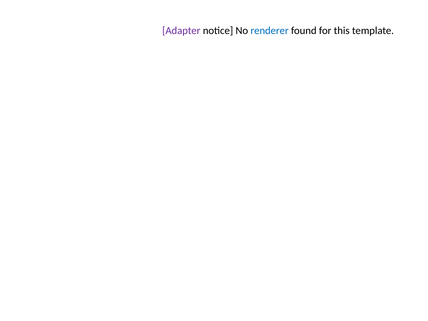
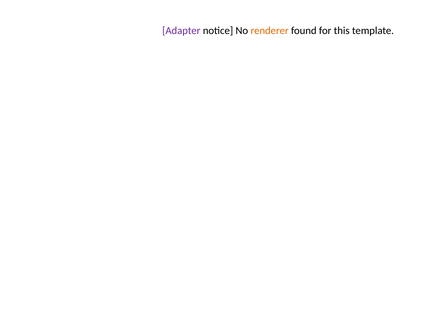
renderer colour: blue -> orange
